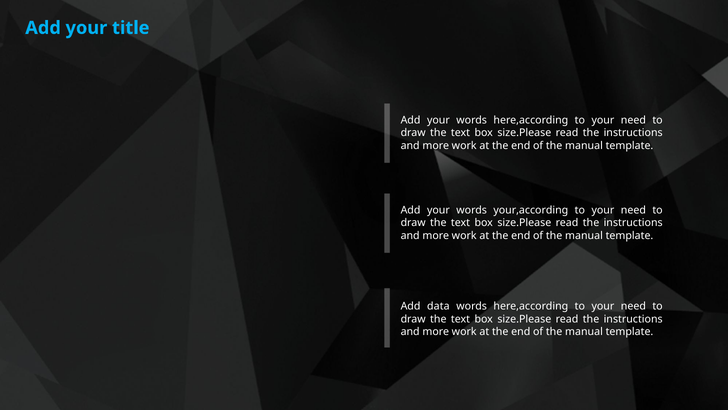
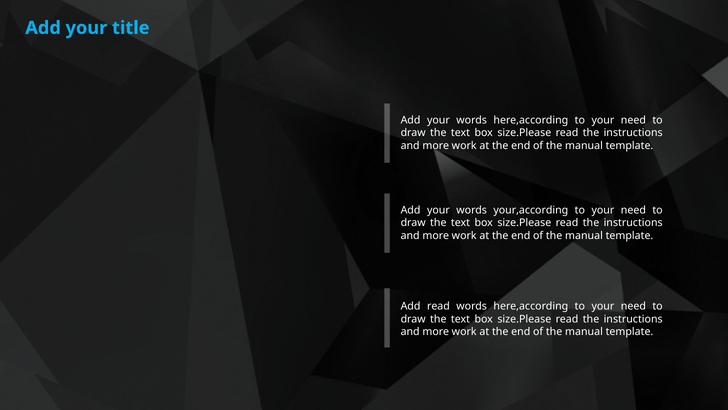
Add data: data -> read
